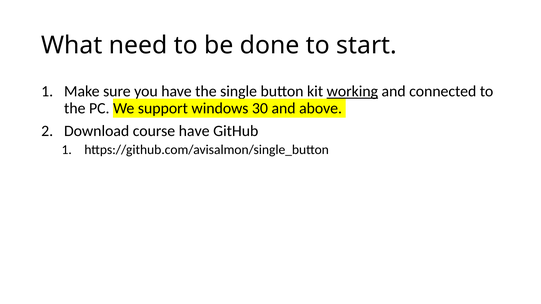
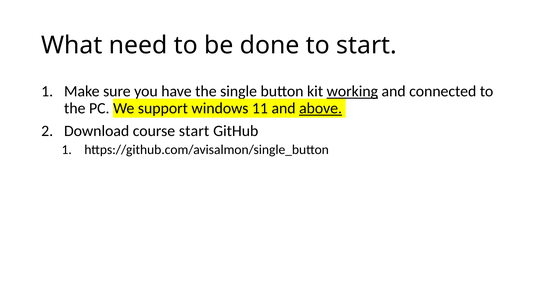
30: 30 -> 11
above underline: none -> present
course have: have -> start
